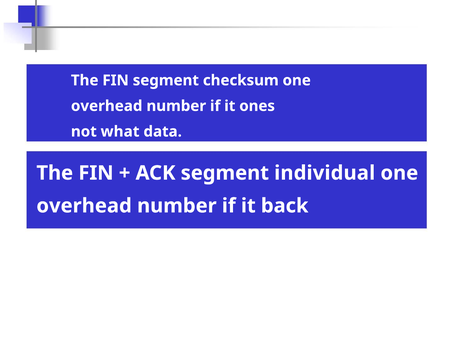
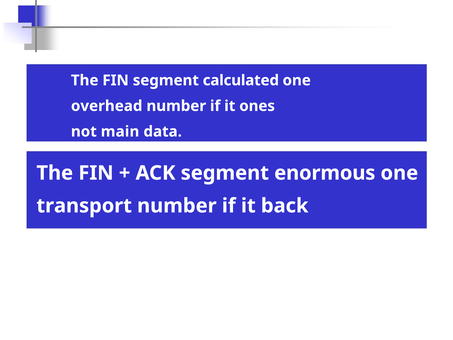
checksum: checksum -> calculated
what: what -> main
individual: individual -> enormous
overhead at (84, 206): overhead -> transport
